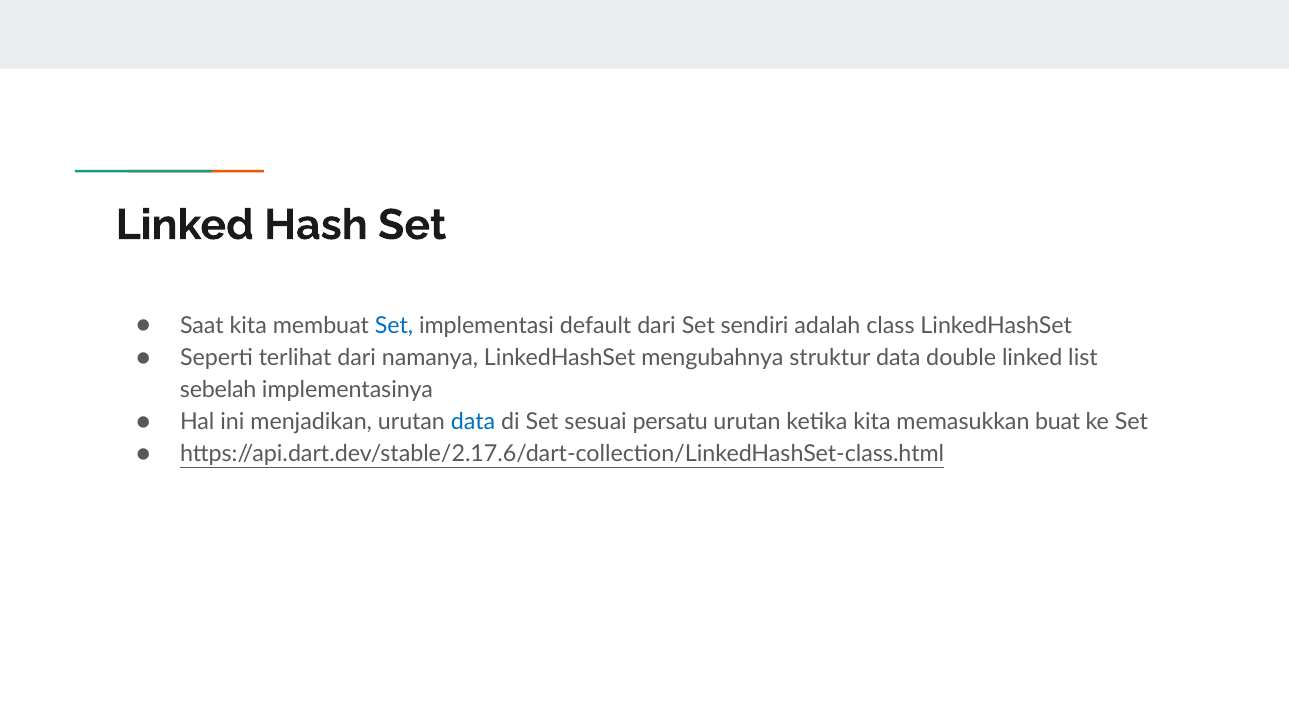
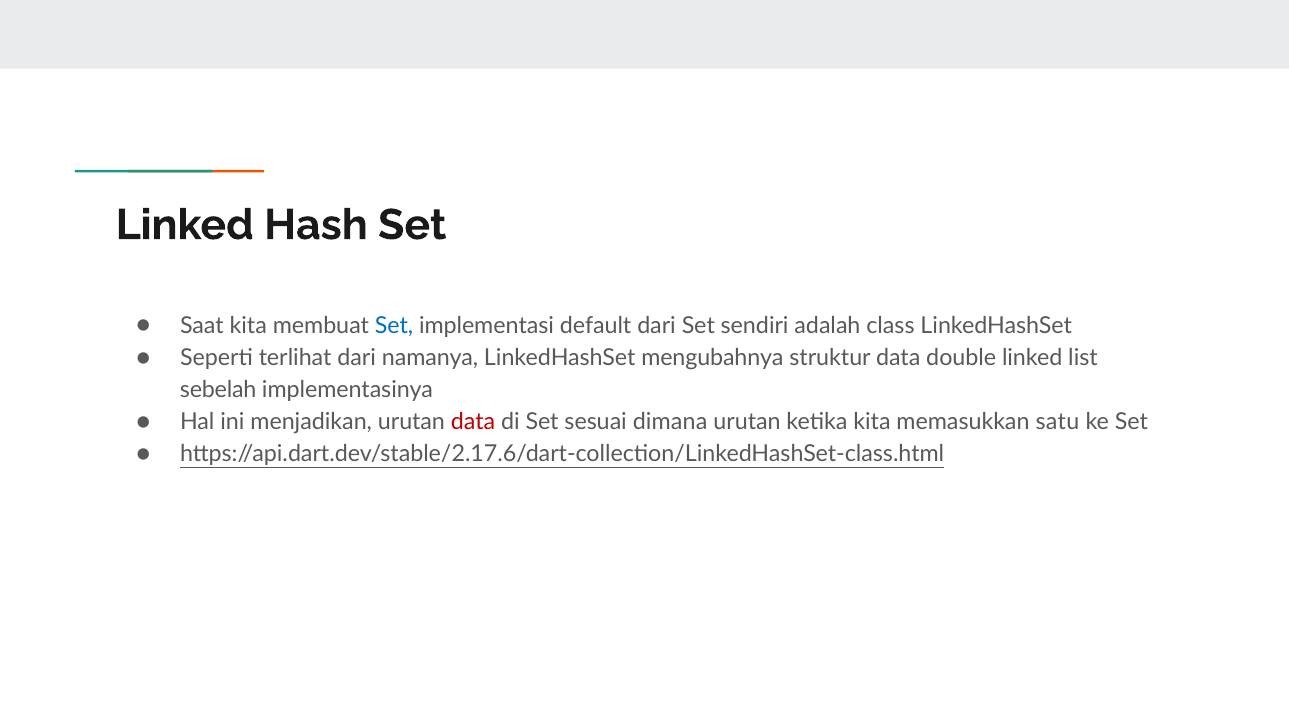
data at (473, 422) colour: blue -> red
persatu: persatu -> dimana
buat: buat -> satu
